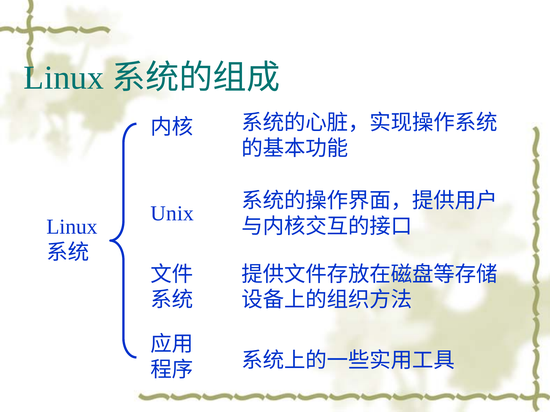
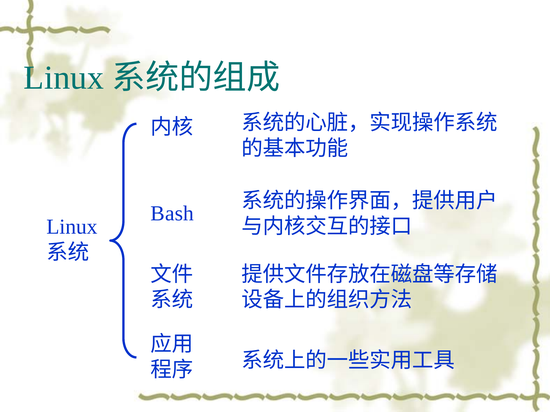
Unix: Unix -> Bash
